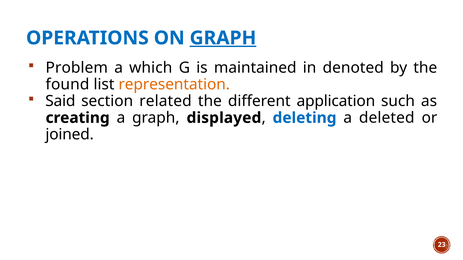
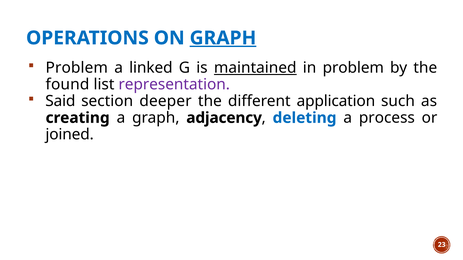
which: which -> linked
maintained underline: none -> present
in denoted: denoted -> problem
representation colour: orange -> purple
related: related -> deeper
displayed: displayed -> adjacency
deleted: deleted -> process
